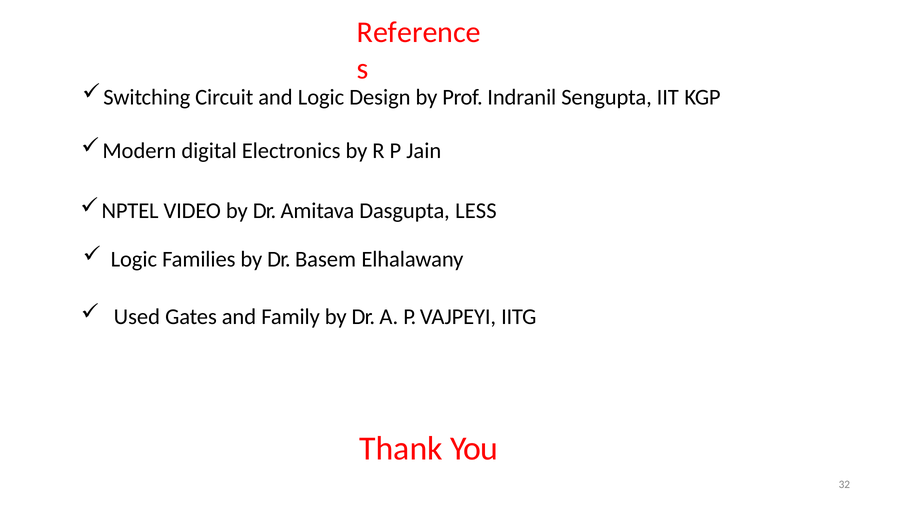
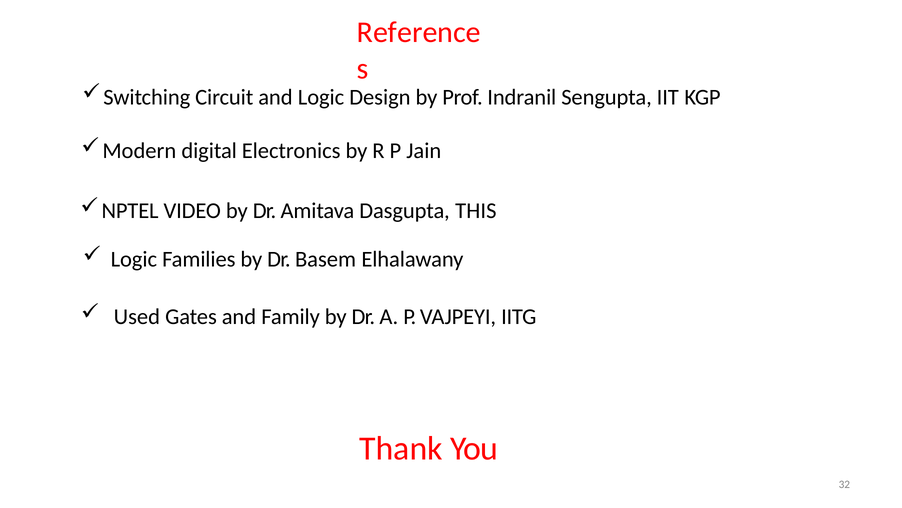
LESS: LESS -> THIS
